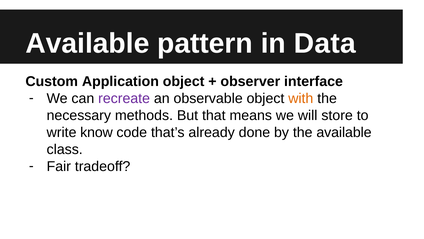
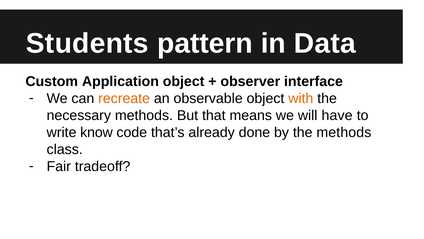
Available at (87, 43): Available -> Students
recreate colour: purple -> orange
store: store -> have
the available: available -> methods
